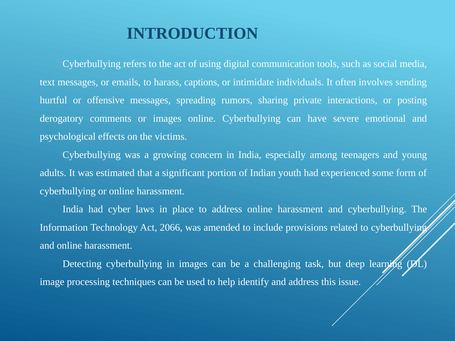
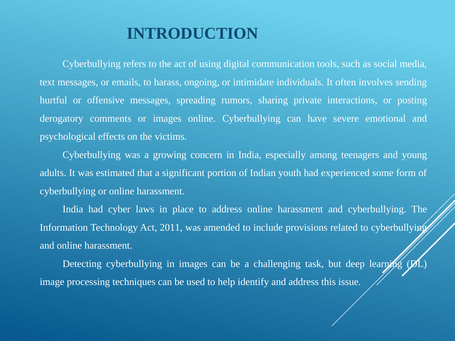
captions: captions -> ongoing
2066: 2066 -> 2011
